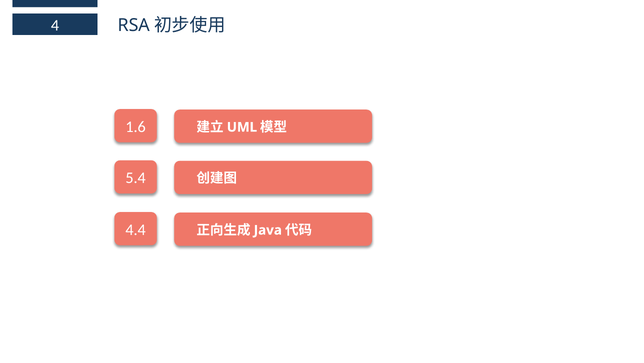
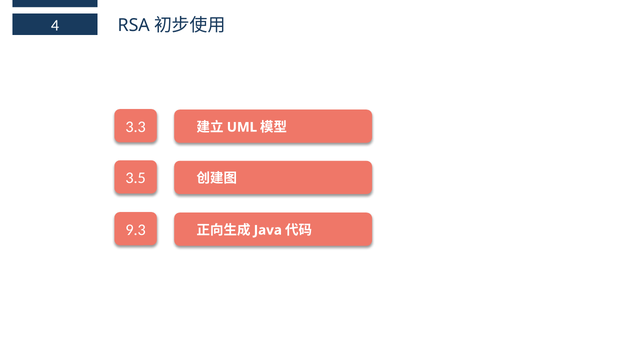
1.6: 1.6 -> 3.3
5.4: 5.4 -> 3.5
4.4: 4.4 -> 9.3
